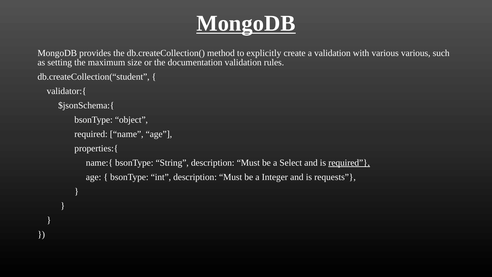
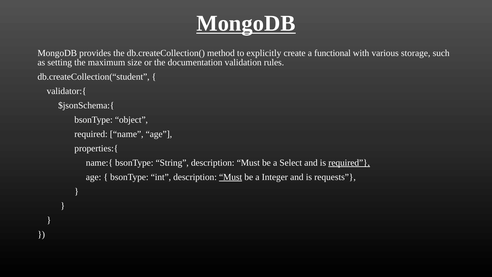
a validation: validation -> functional
various various: various -> storage
Must at (231, 177) underline: none -> present
